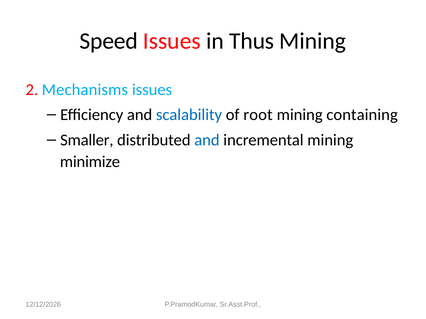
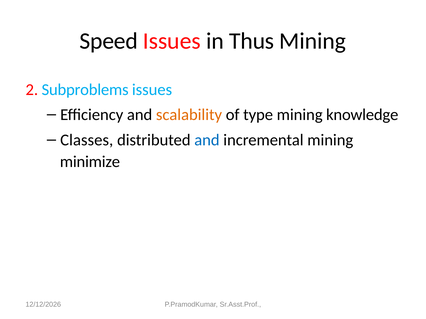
Mechanisms: Mechanisms -> Subproblems
scalability colour: blue -> orange
root: root -> type
containing: containing -> knowledge
Smaller: Smaller -> Classes
